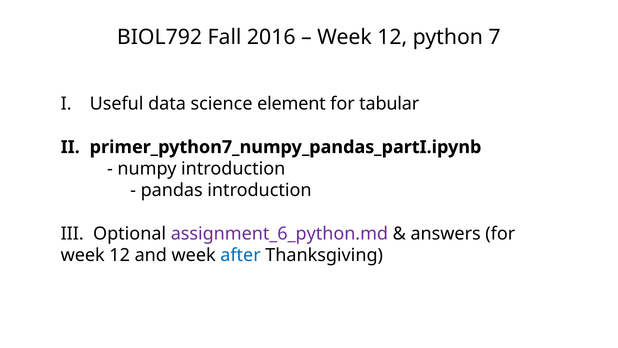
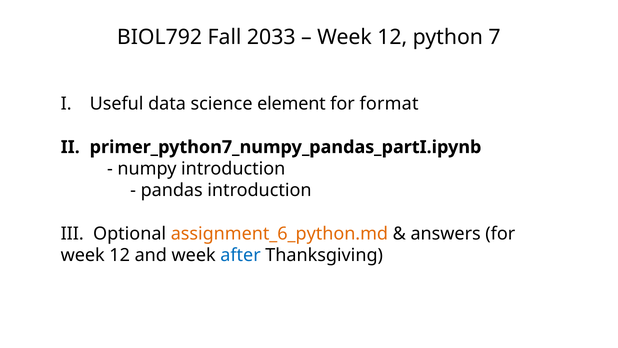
2016: 2016 -> 2033
tabular: tabular -> format
assignment_6_python.md colour: purple -> orange
